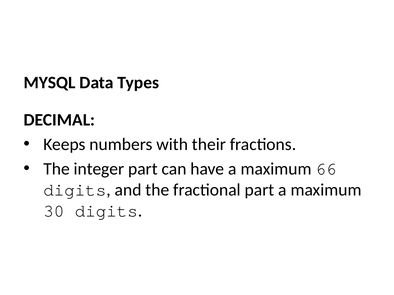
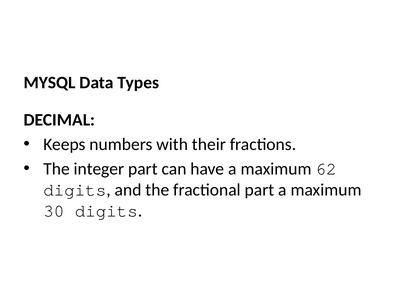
66: 66 -> 62
